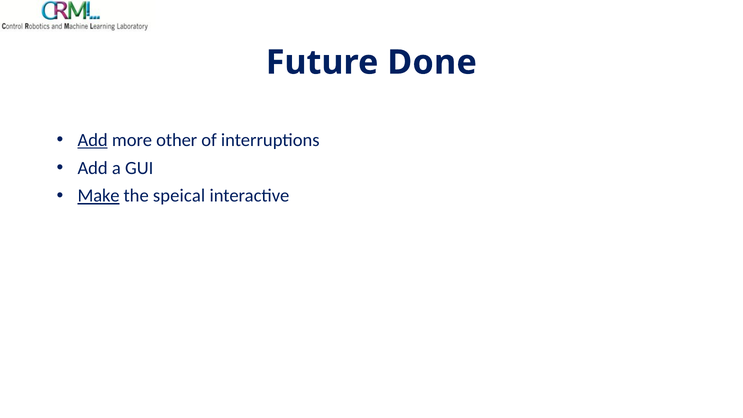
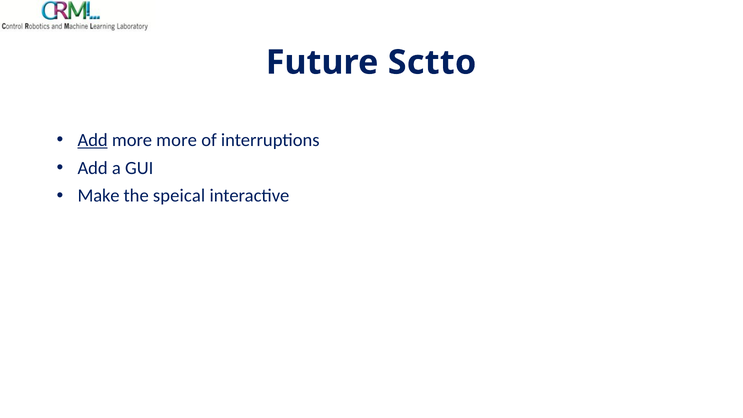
Done: Done -> Sctto
more other: other -> more
Make underline: present -> none
